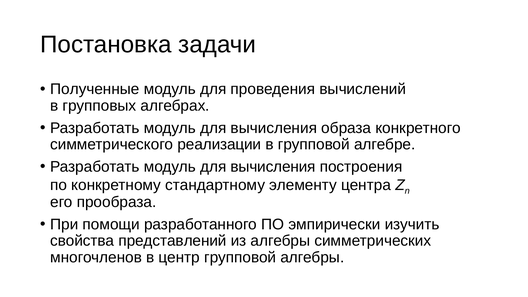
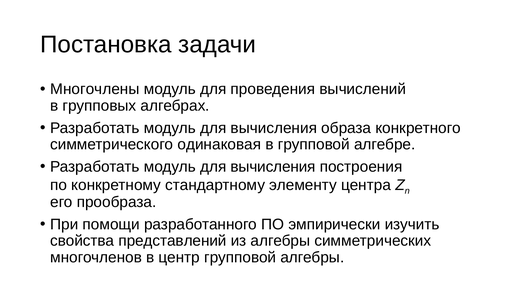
Полученные: Полученные -> Многочлены
реализации: реализации -> одинаковая
